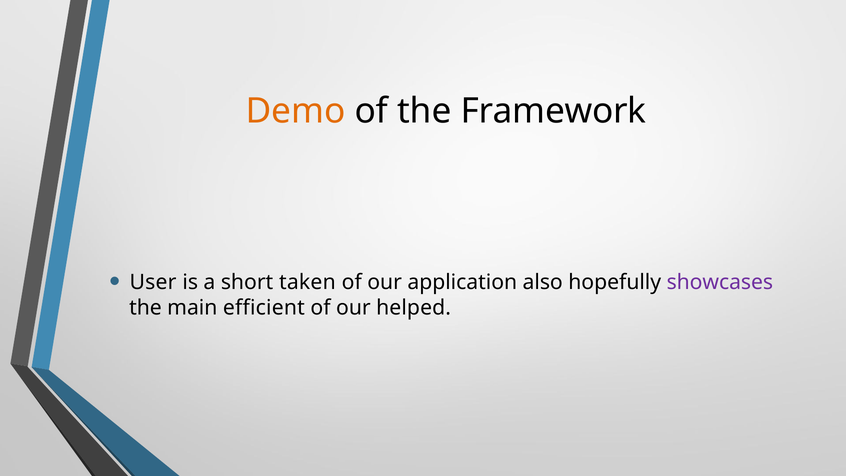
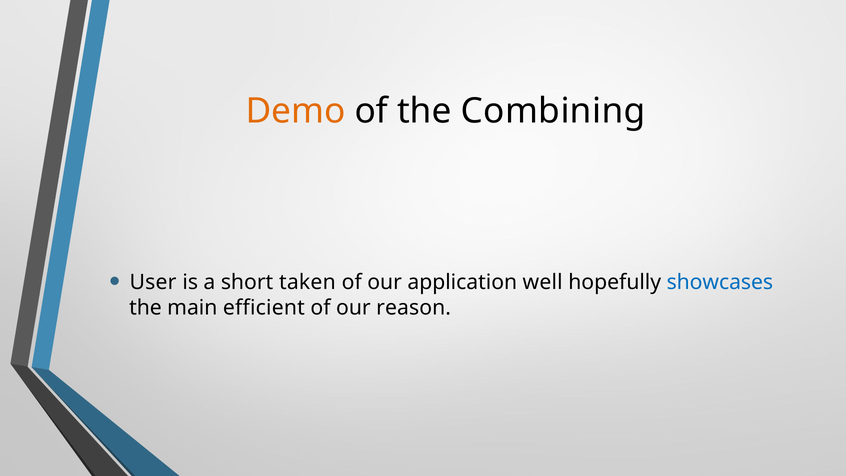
Framework: Framework -> Combining
also: also -> well
showcases colour: purple -> blue
helped: helped -> reason
